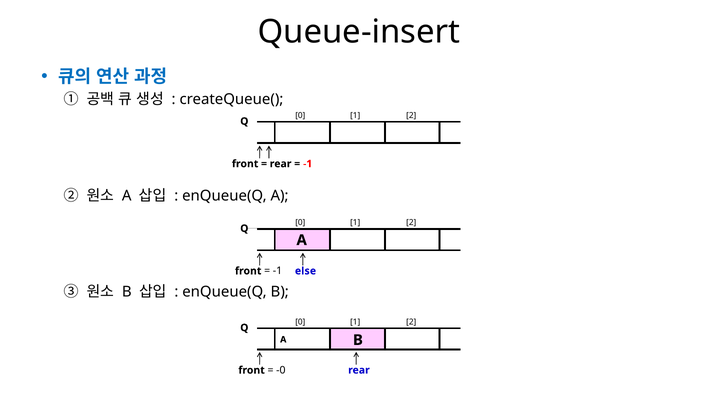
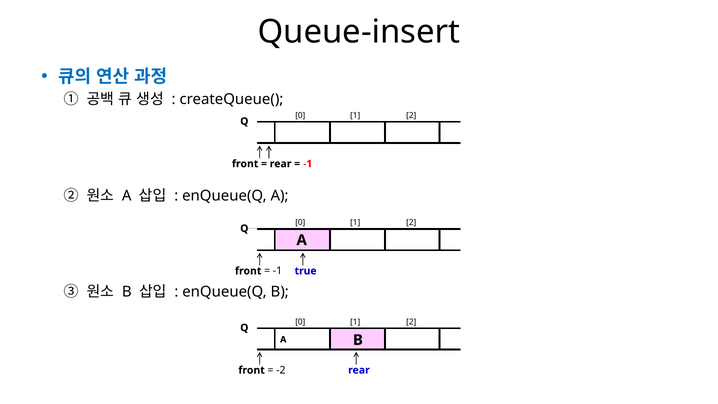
else: else -> true
-0: -0 -> -2
